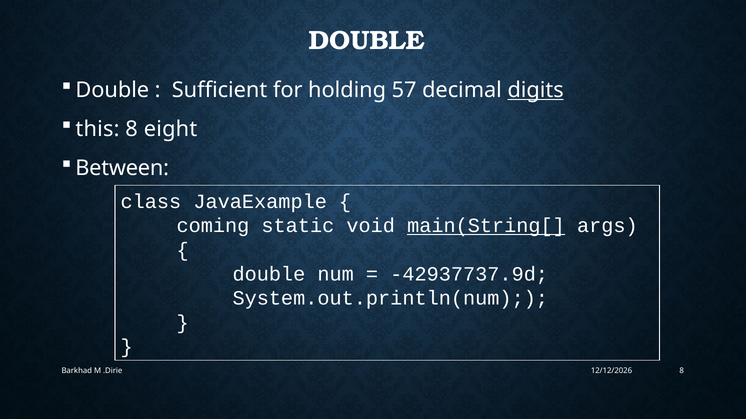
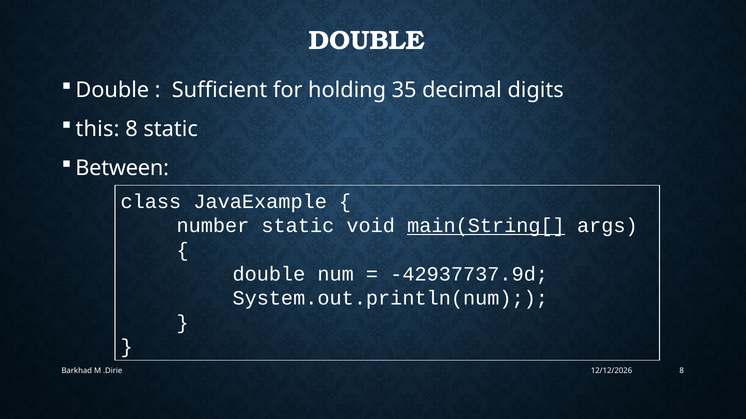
57: 57 -> 35
digits underline: present -> none
8 eight: eight -> static
coming: coming -> number
